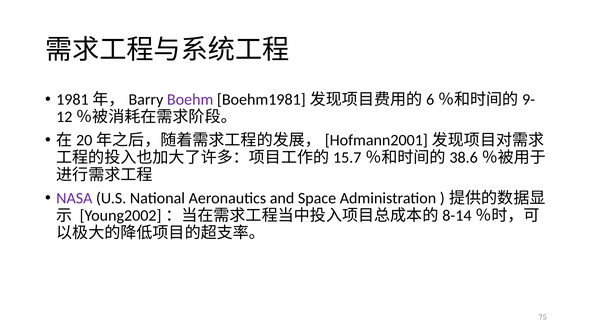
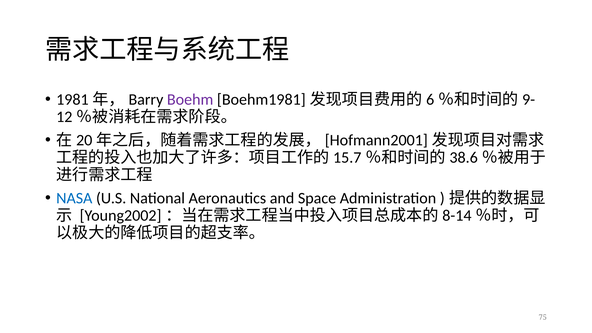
NASA colour: purple -> blue
